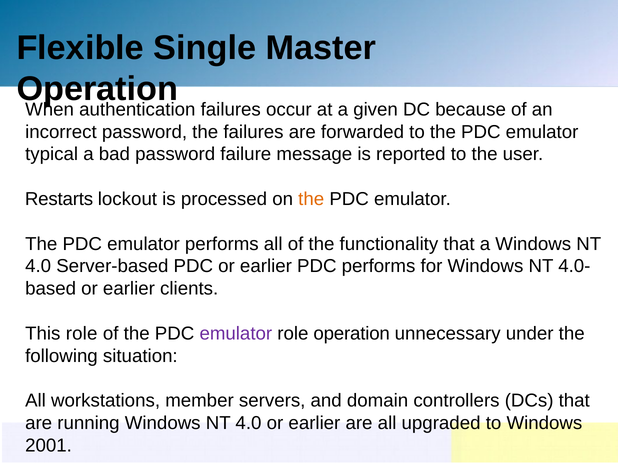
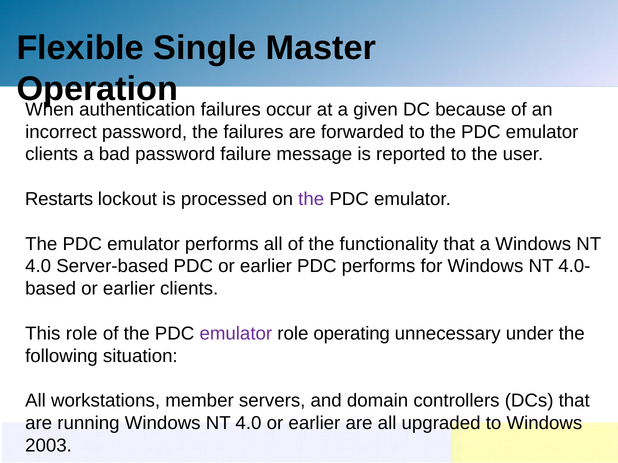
typical at (52, 154): typical -> clients
the at (311, 199) colour: orange -> purple
role operation: operation -> operating
2001: 2001 -> 2003
